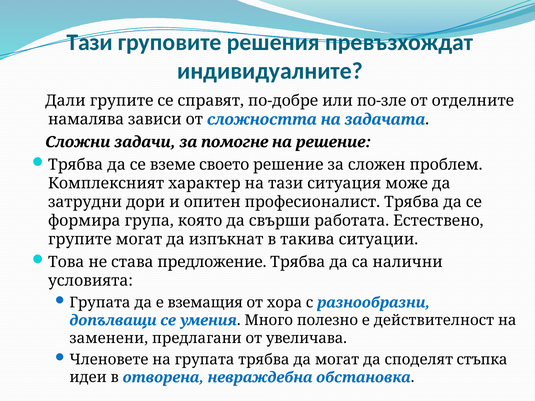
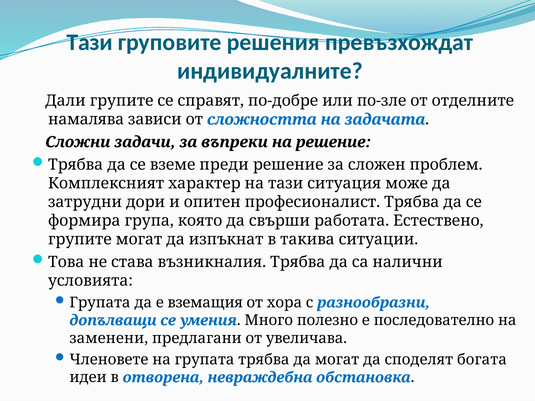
помогне: помогне -> въпреки
своето: своето -> преди
предложение: предложение -> възникналия
действителност: действителност -> последователно
стъпка: стъпка -> богата
